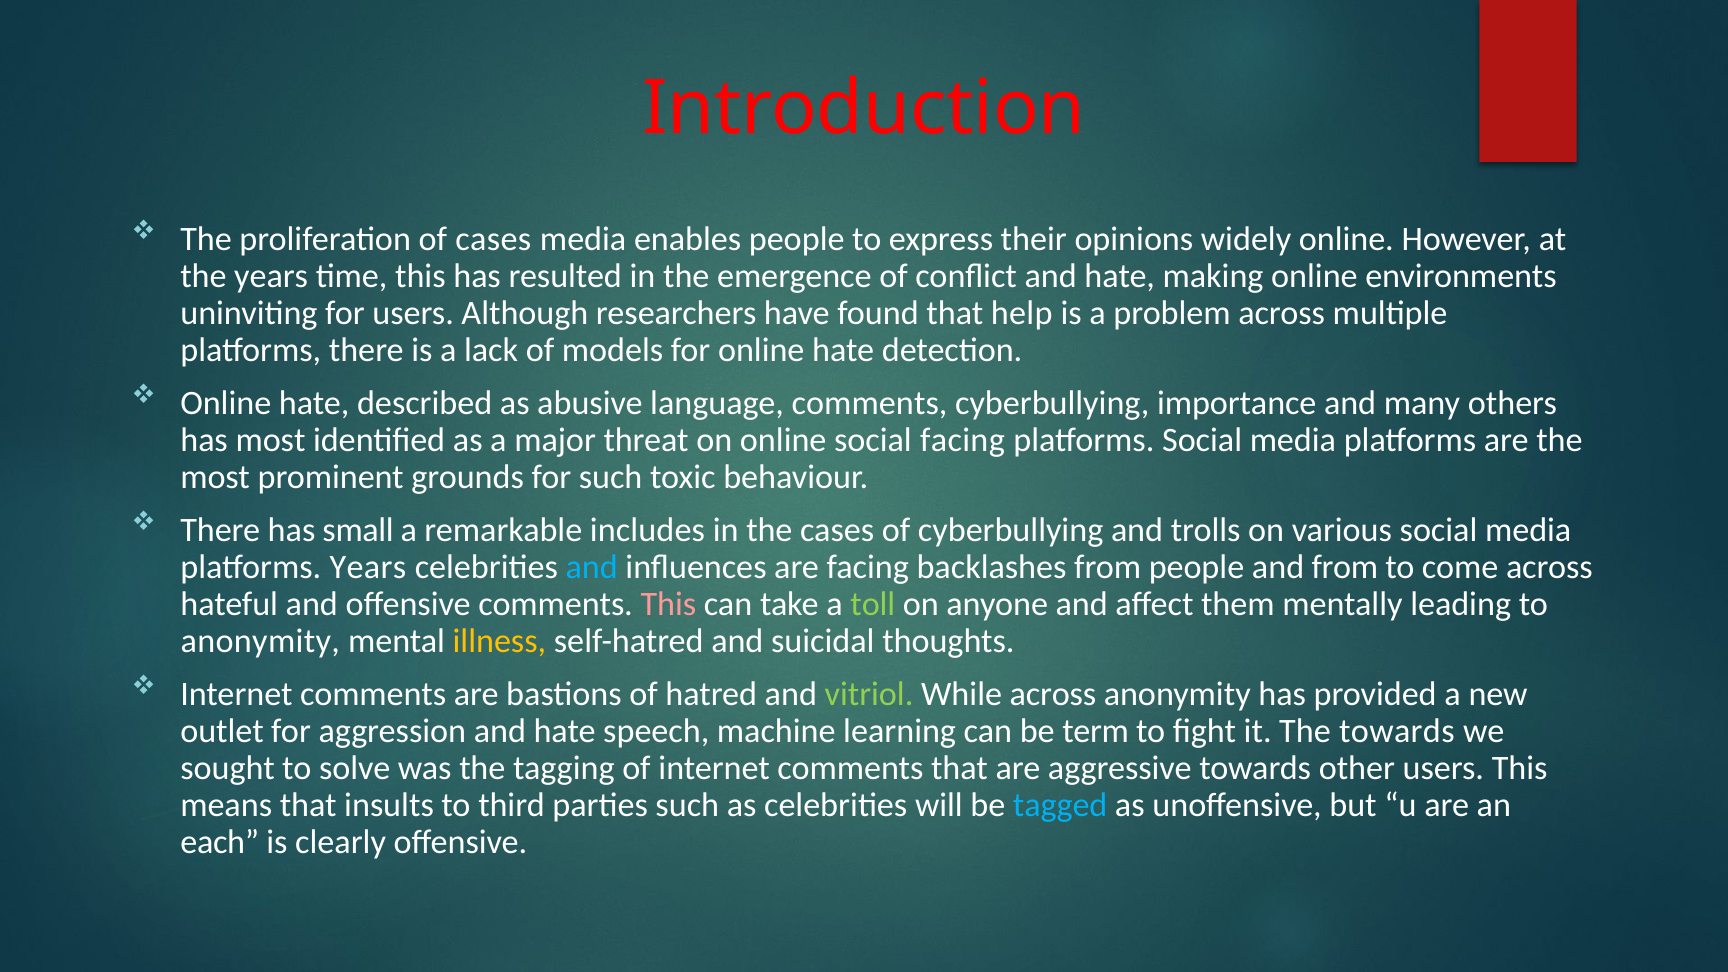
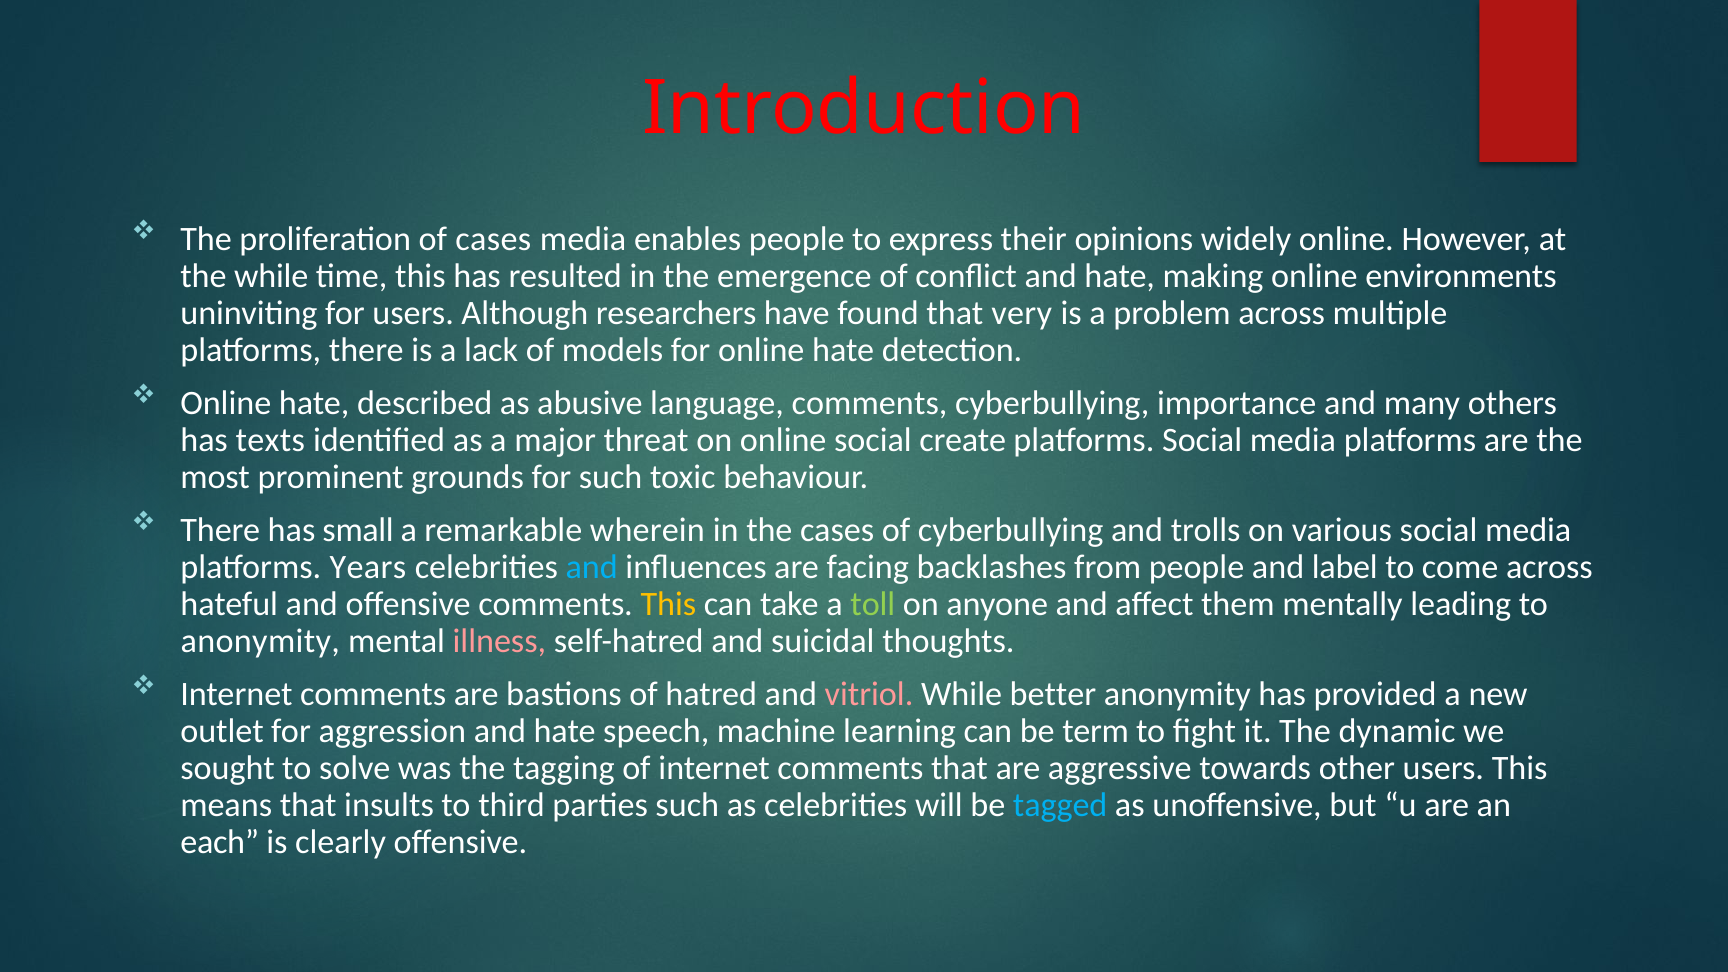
the years: years -> while
help: help -> very
has most: most -> texts
social facing: facing -> create
includes: includes -> wherein
and from: from -> label
This at (668, 604) colour: pink -> yellow
illness colour: yellow -> pink
vitriol colour: light green -> pink
While across: across -> better
The towards: towards -> dynamic
